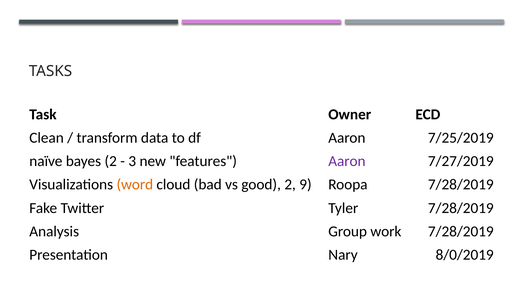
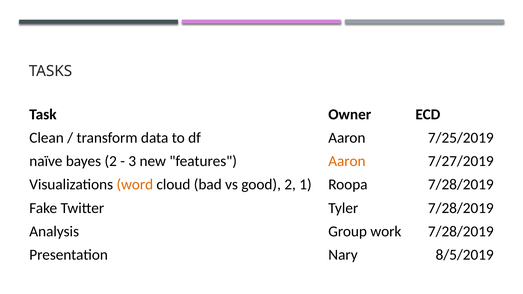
Aaron at (347, 161) colour: purple -> orange
9: 9 -> 1
8/0/2019: 8/0/2019 -> 8/5/2019
